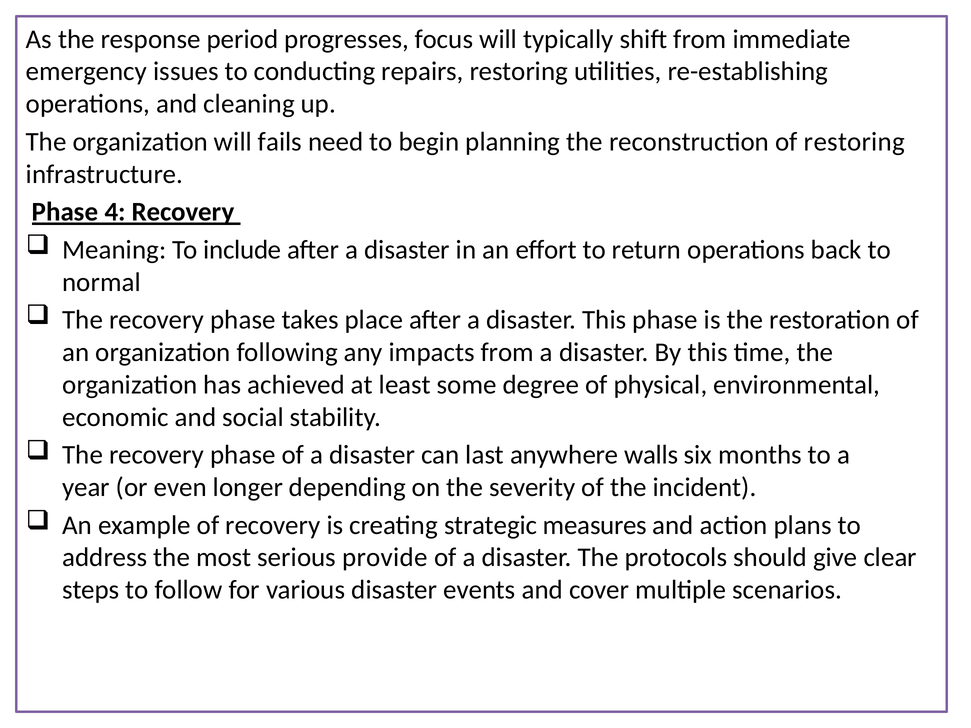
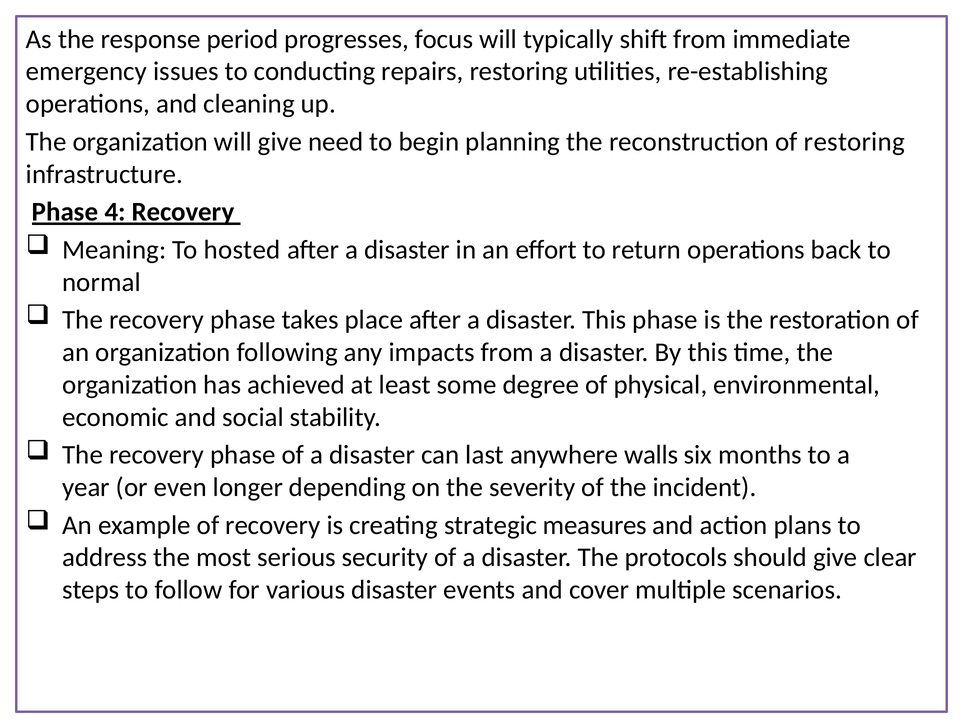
will fails: fails -> give
include: include -> hosted
provide: provide -> security
